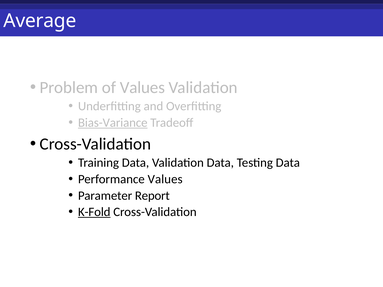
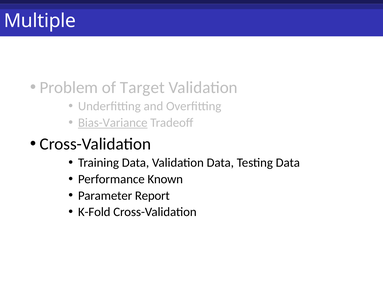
Average: Average -> Multiple
of Values: Values -> Target
Performance Values: Values -> Known
K-Fold underline: present -> none
